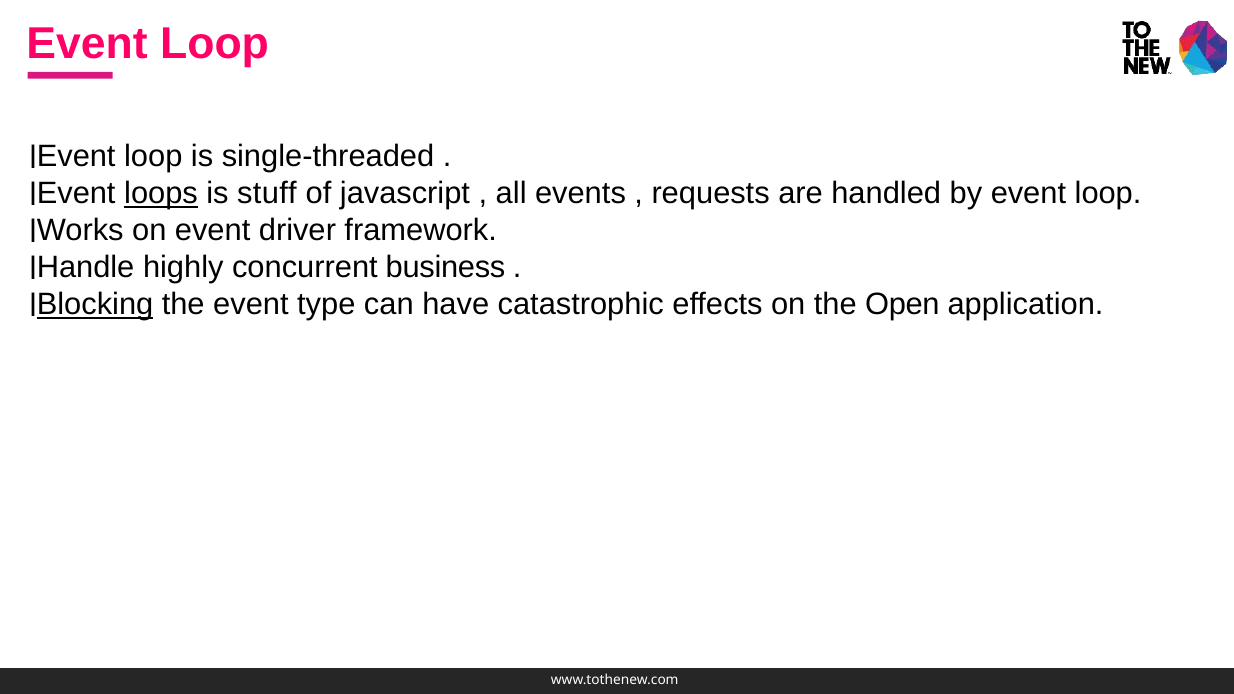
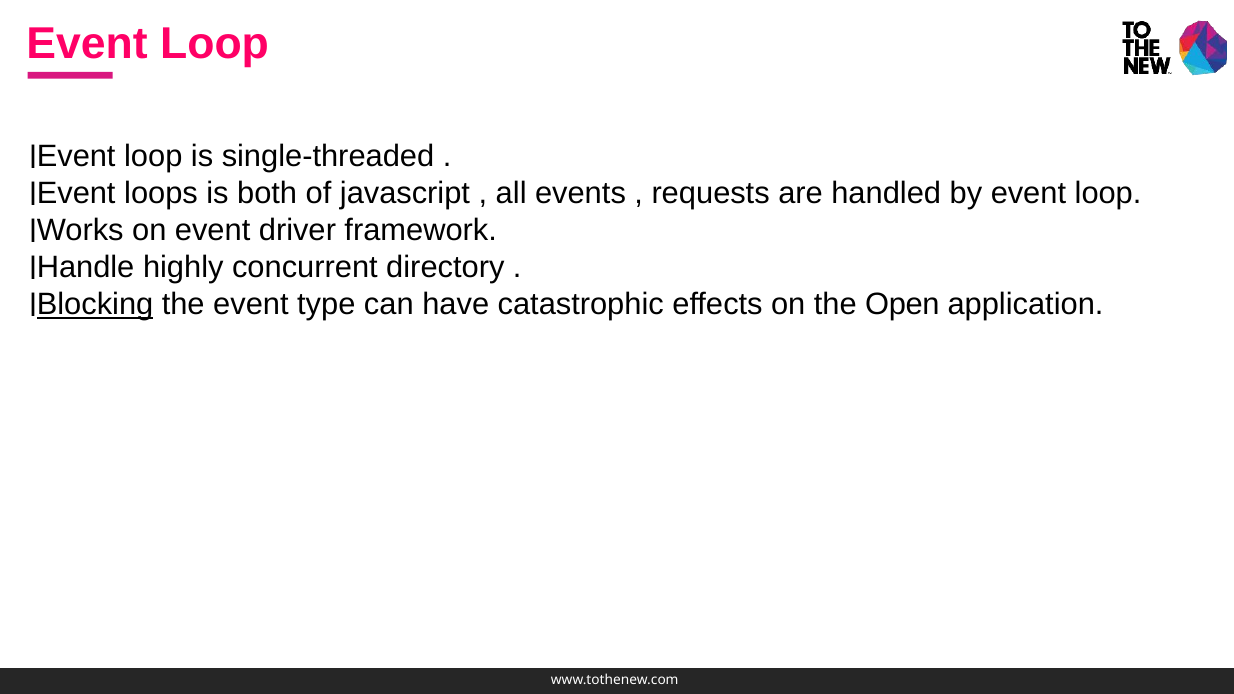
loops underline: present -> none
stuff: stuff -> both
business: business -> directory
